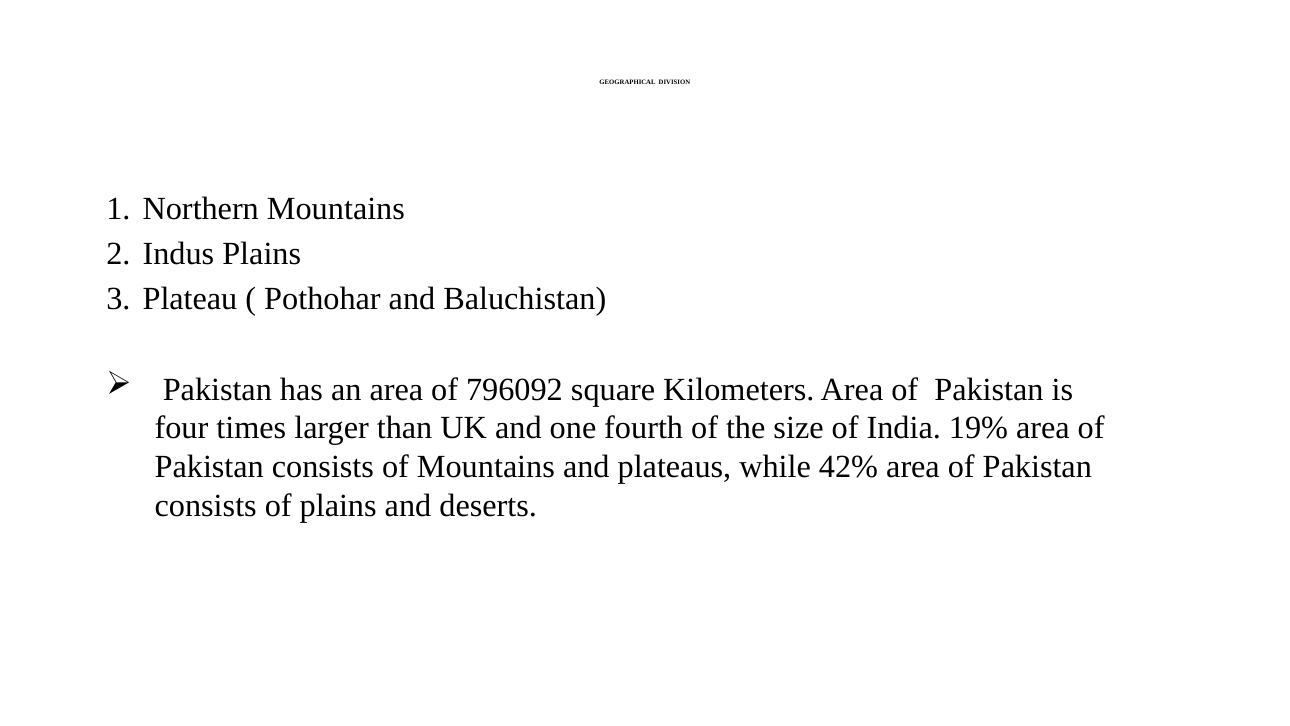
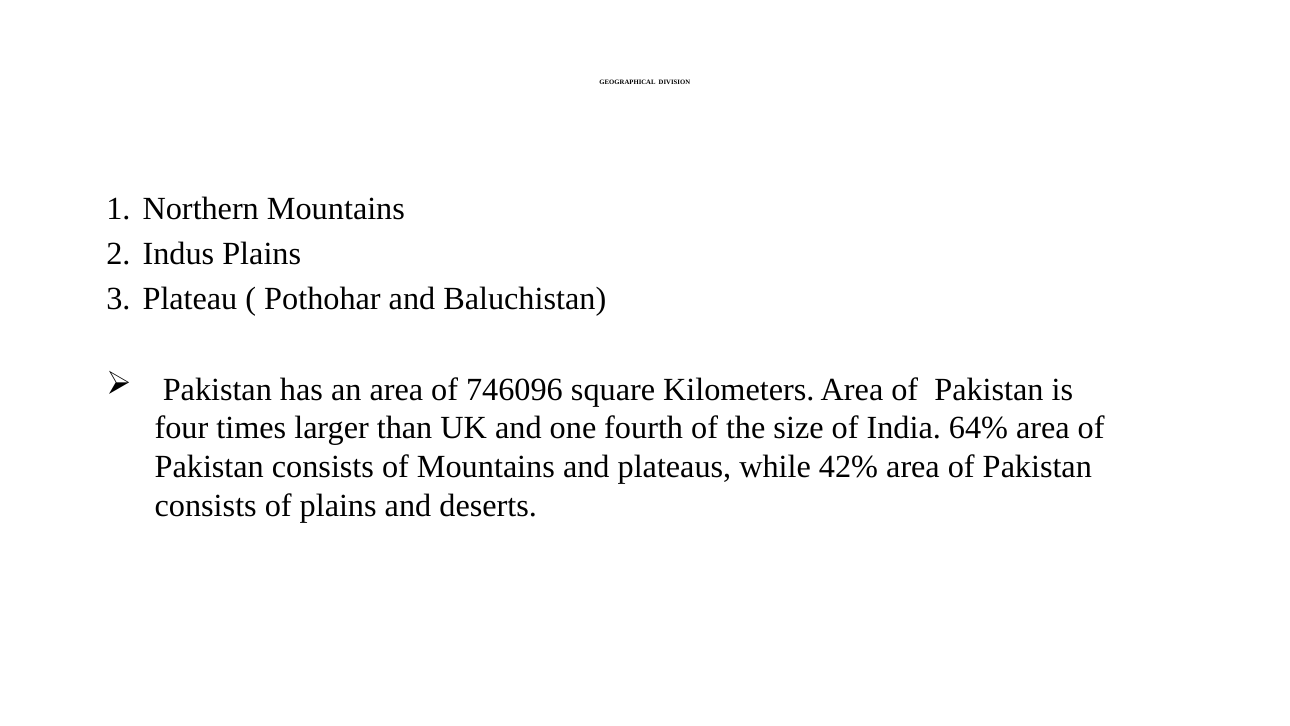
796092: 796092 -> 746096
19%: 19% -> 64%
